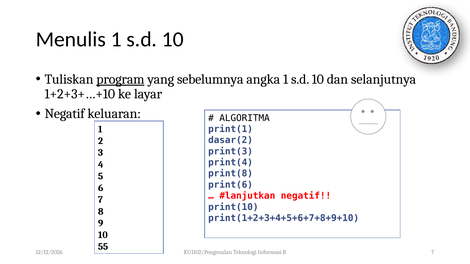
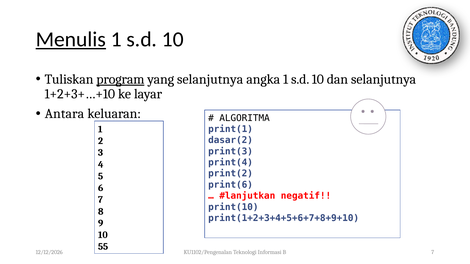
Menulis underline: none -> present
yang sebelumnya: sebelumnya -> selanjutnya
Negatif at (65, 114): Negatif -> Antara
print(8: print(8 -> print(2
